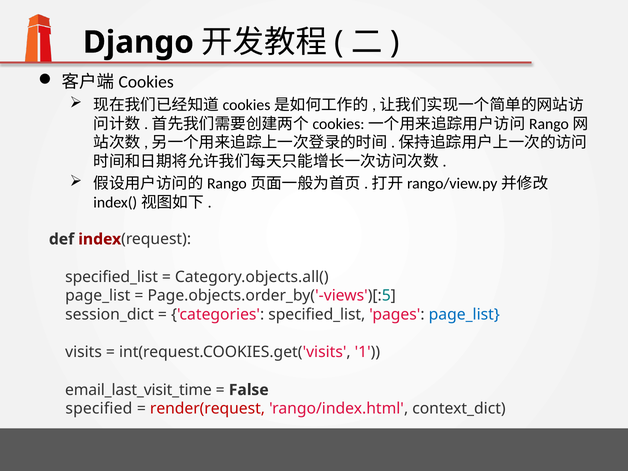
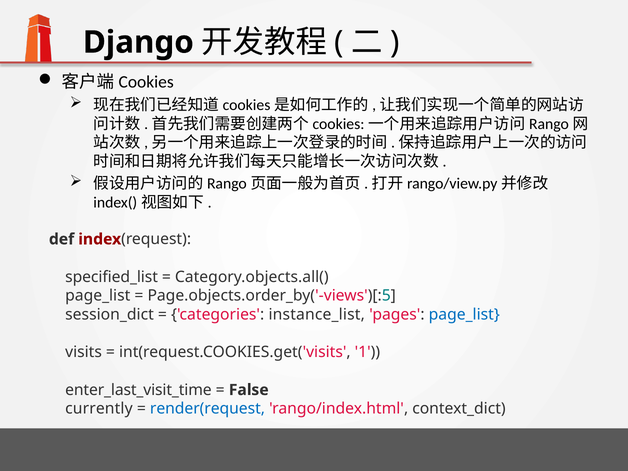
categories specified_list: specified_list -> instance_list
email_last_visit_time: email_last_visit_time -> enter_last_visit_time
specified: specified -> currently
render(request colour: red -> blue
